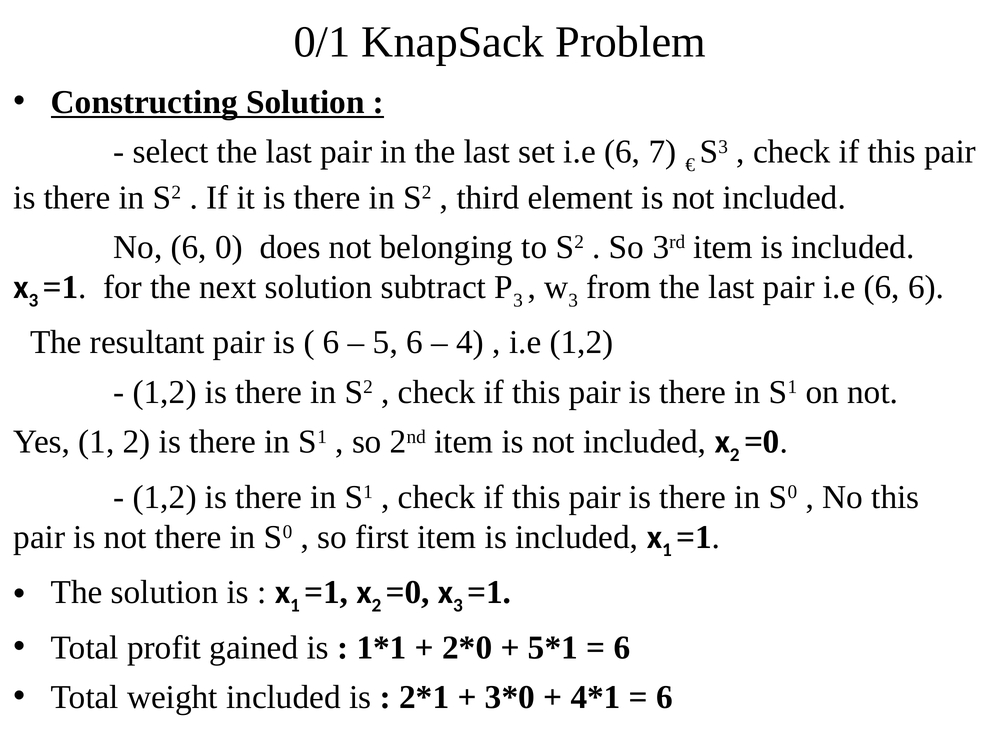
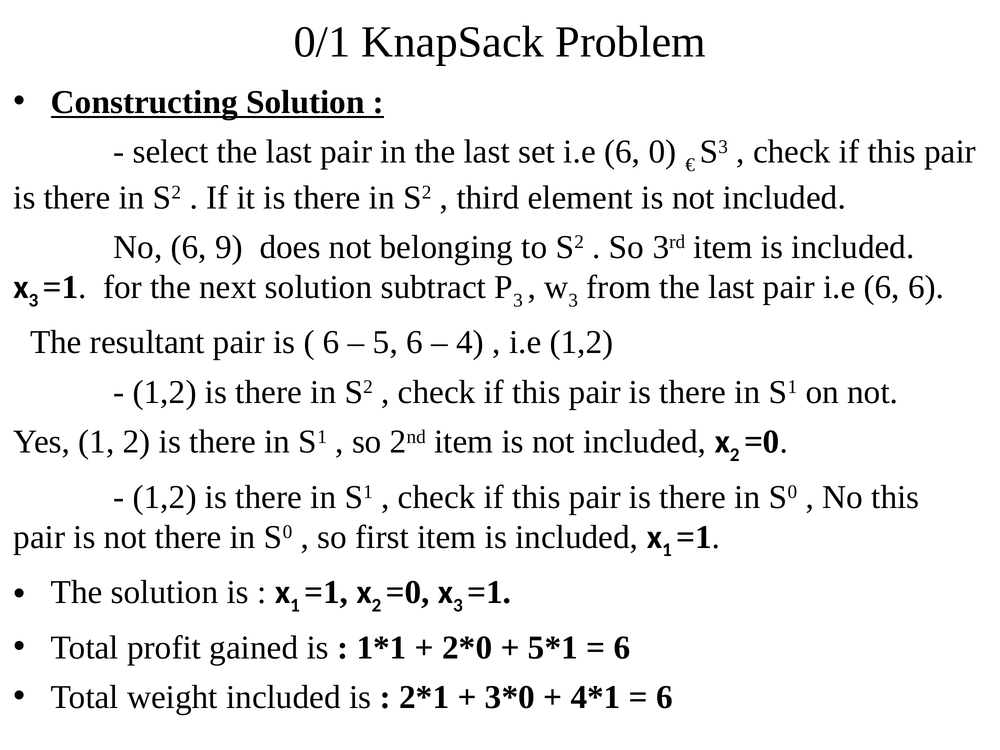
7: 7 -> 0
0: 0 -> 9
